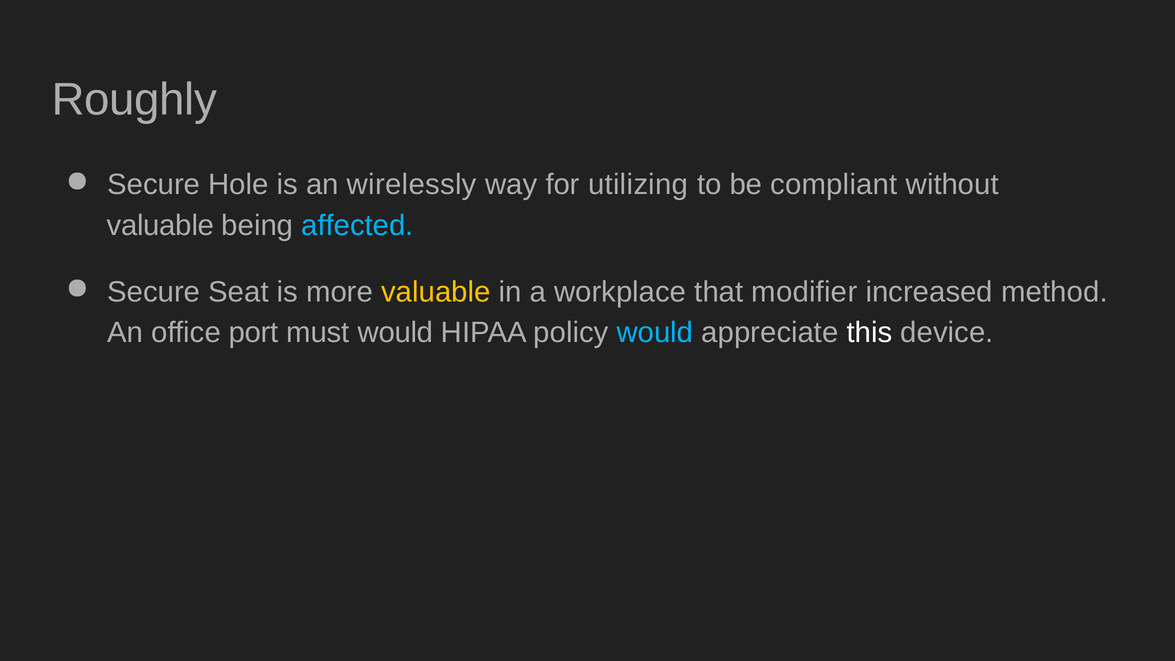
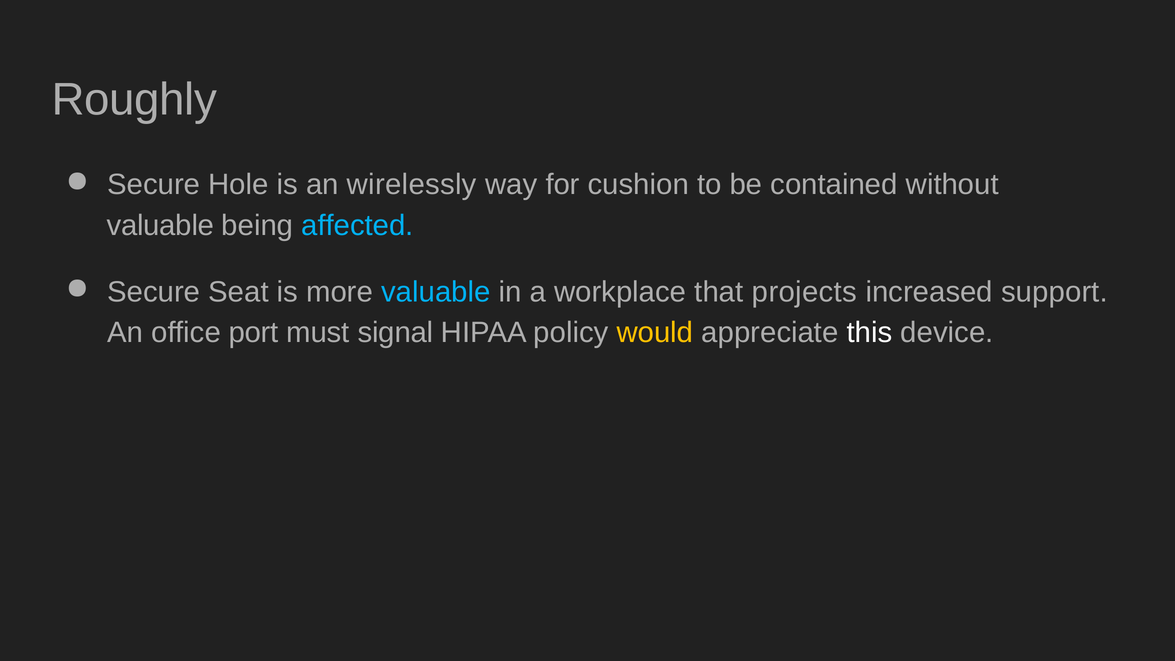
utilizing: utilizing -> cushion
compliant: compliant -> contained
valuable at (436, 292) colour: yellow -> light blue
modifier: modifier -> projects
method: method -> support
must would: would -> signal
would at (655, 332) colour: light blue -> yellow
